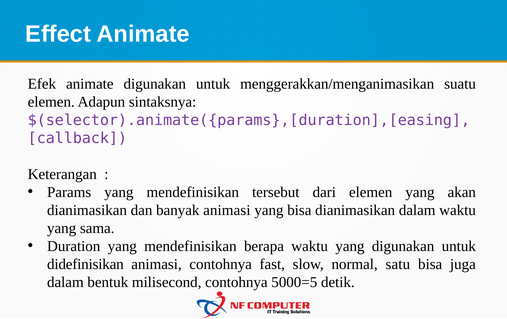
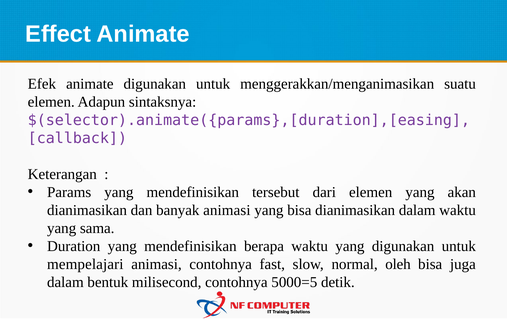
didefinisikan: didefinisikan -> mempelajari
satu: satu -> oleh
